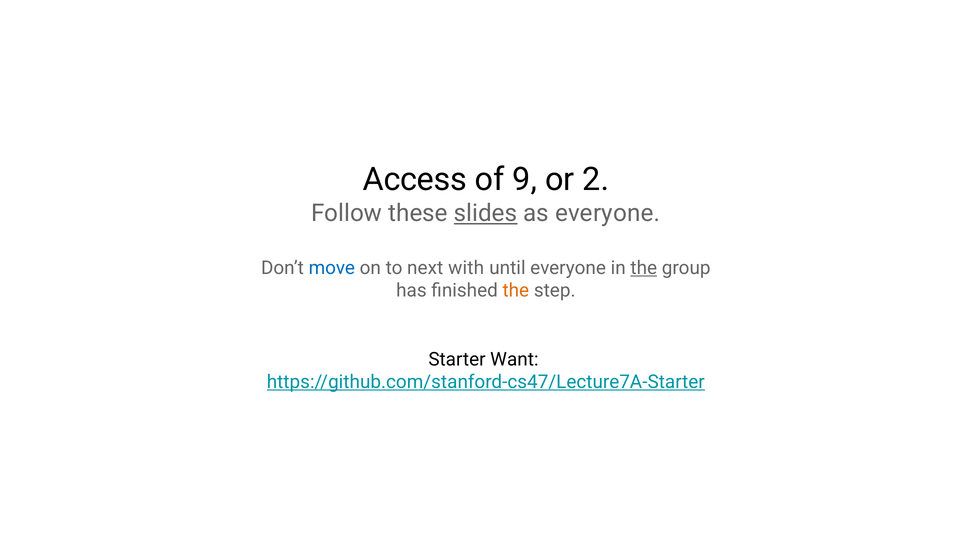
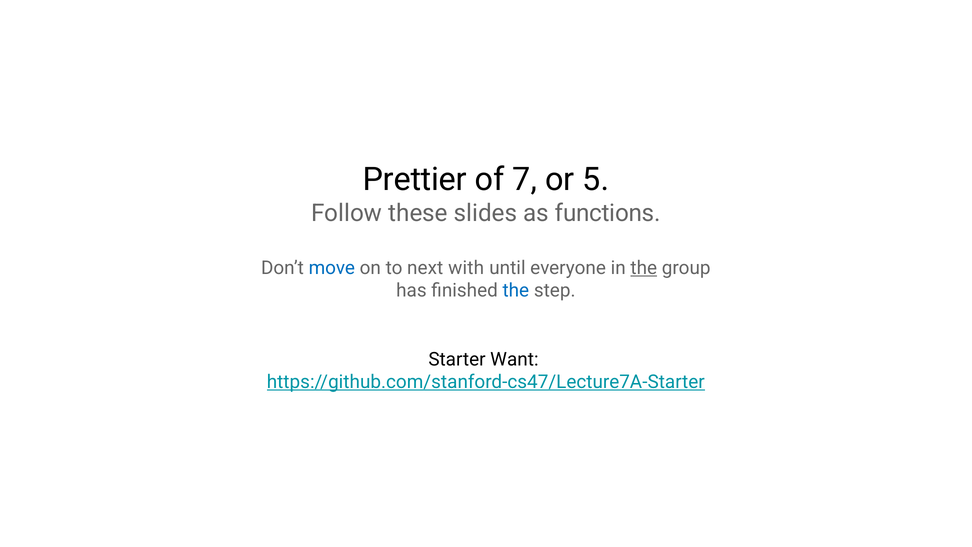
Access: Access -> Prettier
9: 9 -> 7
2: 2 -> 5
slides underline: present -> none
as everyone: everyone -> functions
the at (516, 290) colour: orange -> blue
